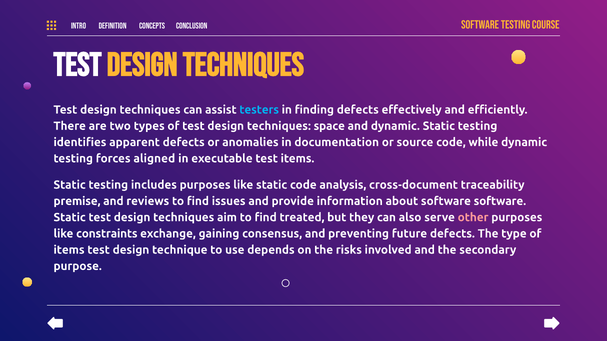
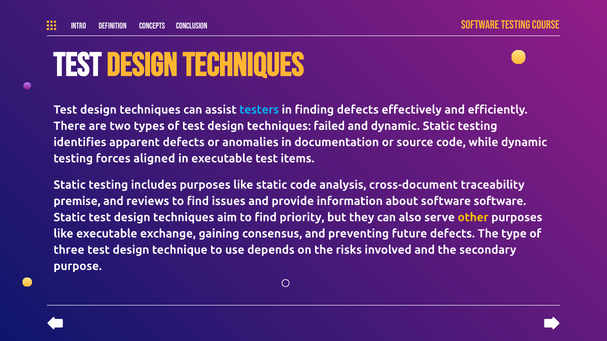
space: space -> failed
treated: treated -> priority
other colour: pink -> yellow
like constraints: constraints -> executable
items at (69, 250): items -> three
